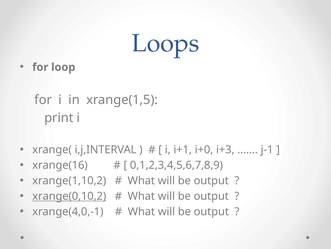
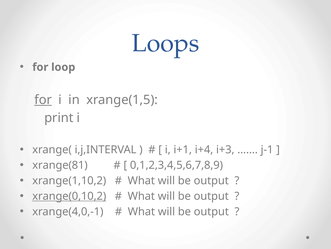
for at (43, 99) underline: none -> present
i+0: i+0 -> i+4
xrange(16: xrange(16 -> xrange(81
